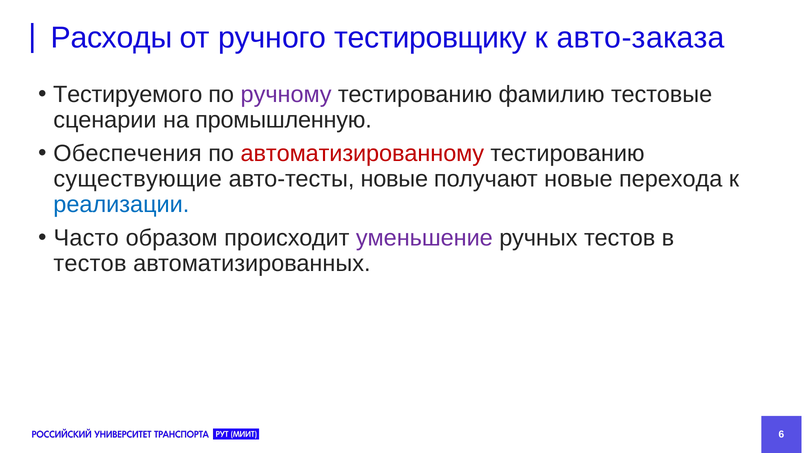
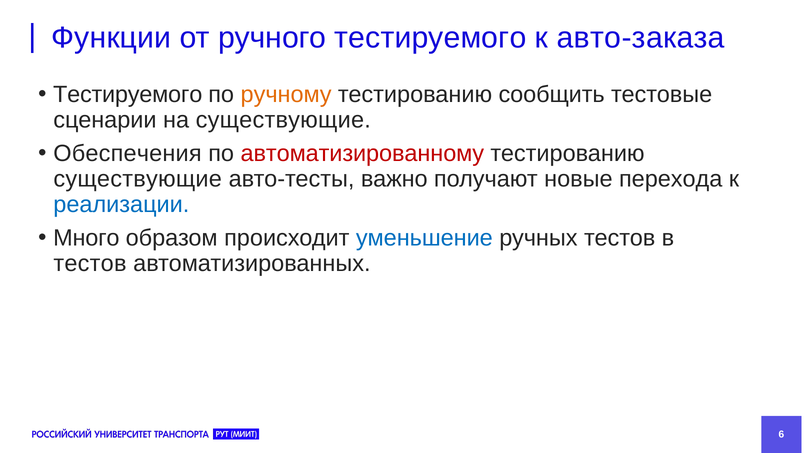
Расходы: Расходы -> Функции
ручного тестировщику: тестировщику -> тестируемого
ручному colour: purple -> orange
фамилию: фамилию -> сообщить
на промышленную: промышленную -> существующие
авто-тесты новые: новые -> важно
Часто: Часто -> Много
уменьшение colour: purple -> blue
